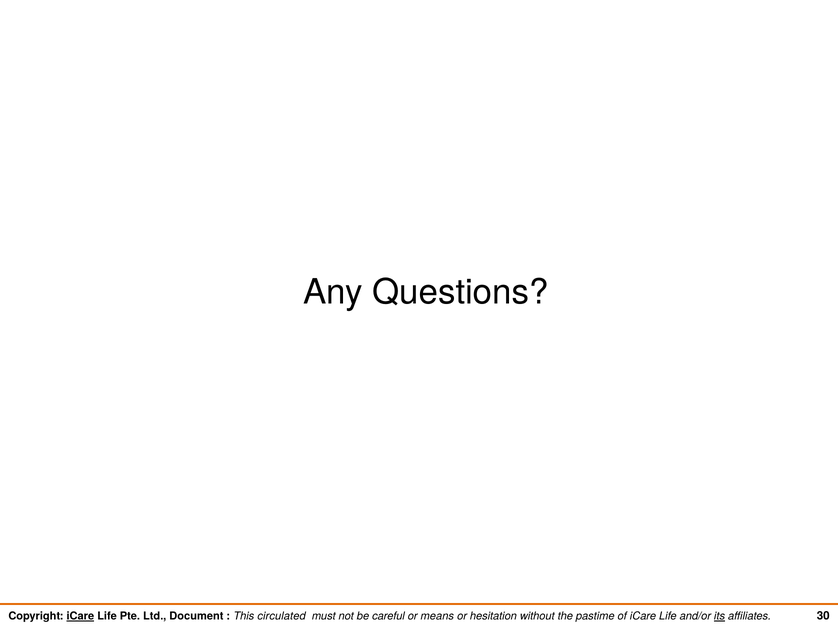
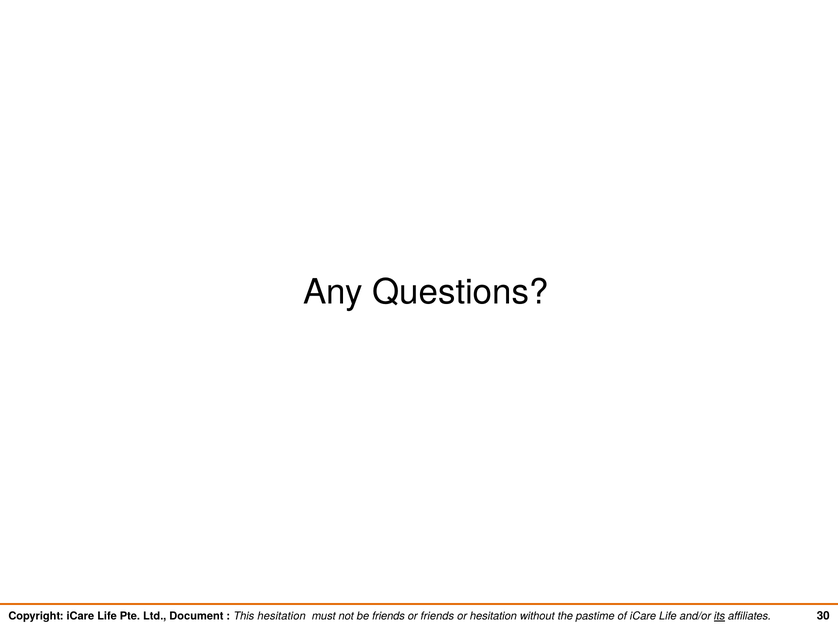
iCare at (80, 617) underline: present -> none
This circulated: circulated -> hesitation
be careful: careful -> friends
or means: means -> friends
